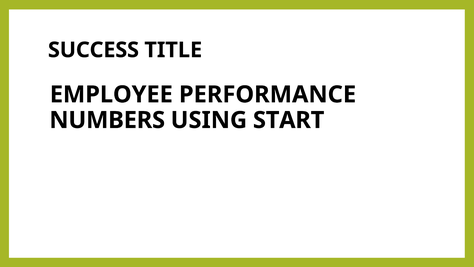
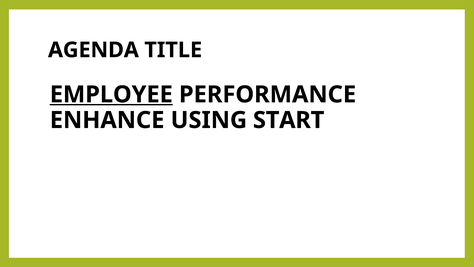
SUCCESS: SUCCESS -> AGENDA
EMPLOYEE underline: none -> present
NUMBERS: NUMBERS -> ENHANCE
